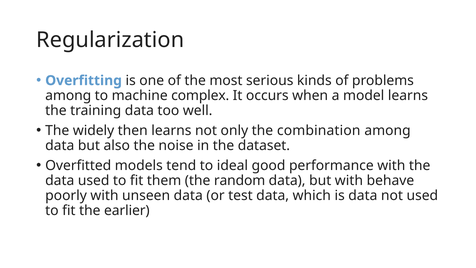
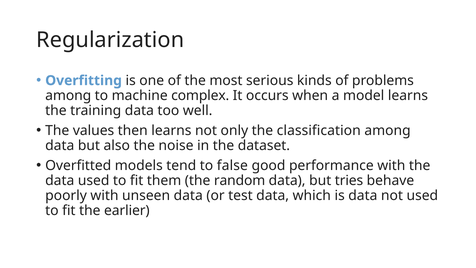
widely: widely -> values
combination: combination -> classification
ideal: ideal -> false
but with: with -> tries
